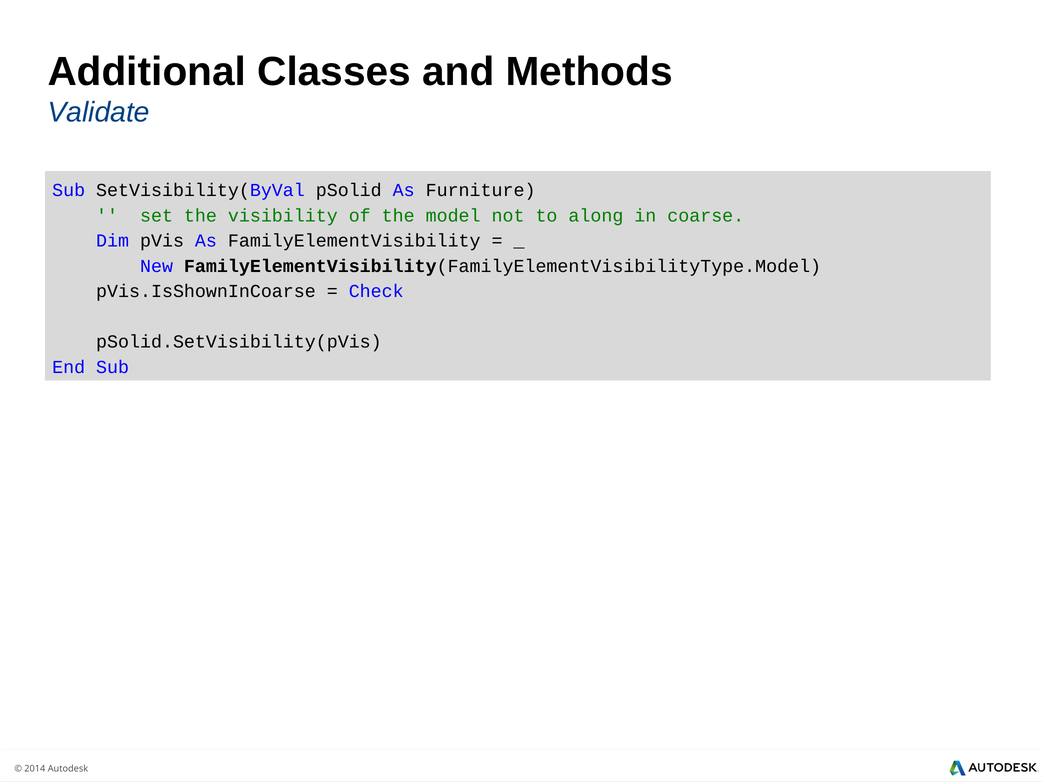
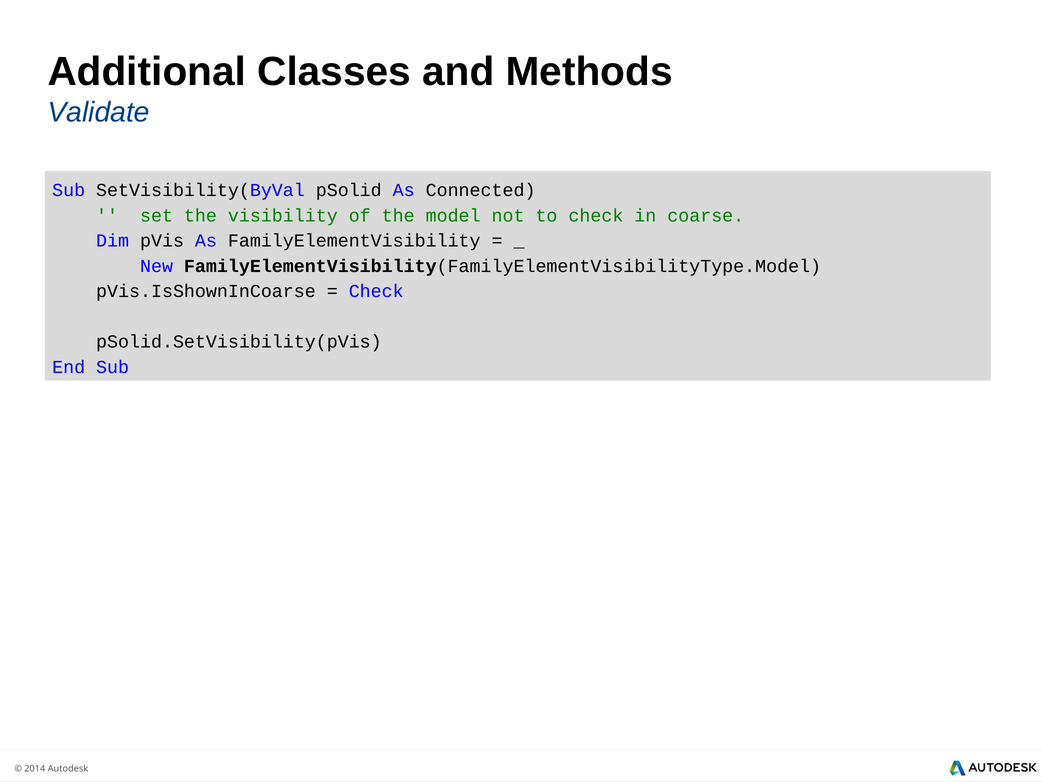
Furniture: Furniture -> Connected
to along: along -> check
